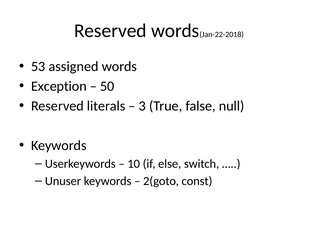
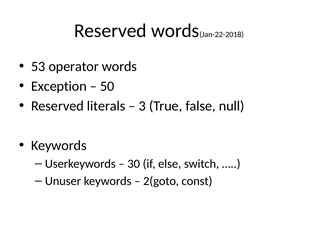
assigned: assigned -> operator
10: 10 -> 30
